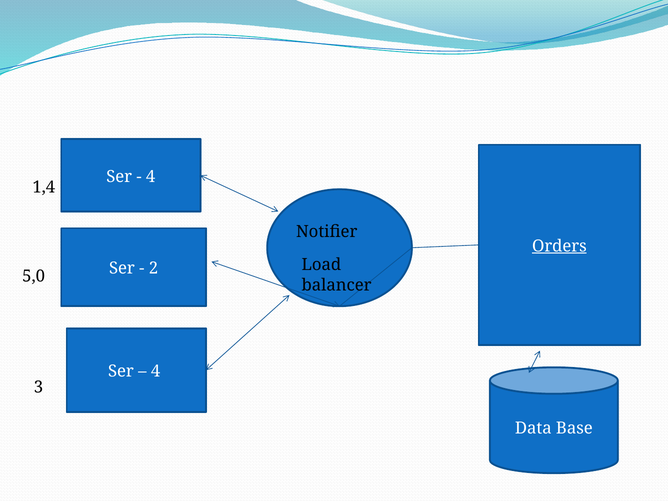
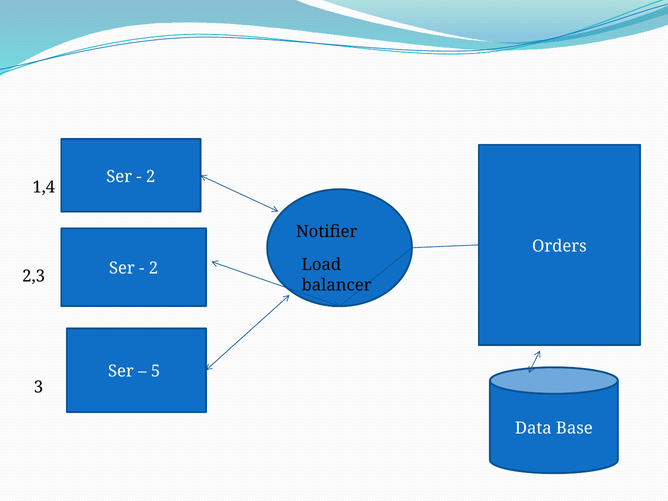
4 at (151, 177): 4 -> 2
Orders underline: present -> none
5,0: 5,0 -> 2,3
4 at (156, 371): 4 -> 5
